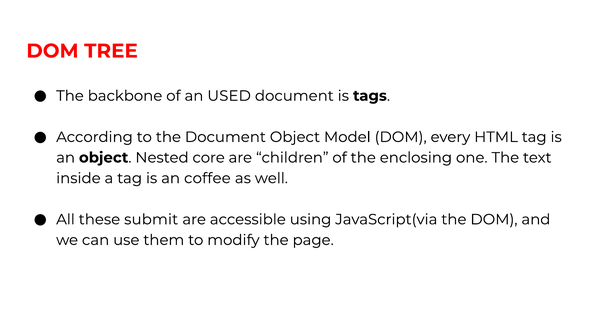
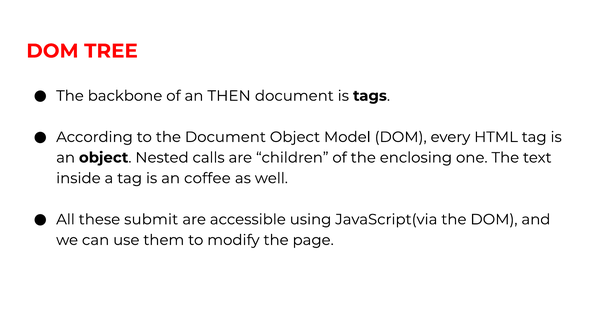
USED: USED -> THEN
core: core -> calls
